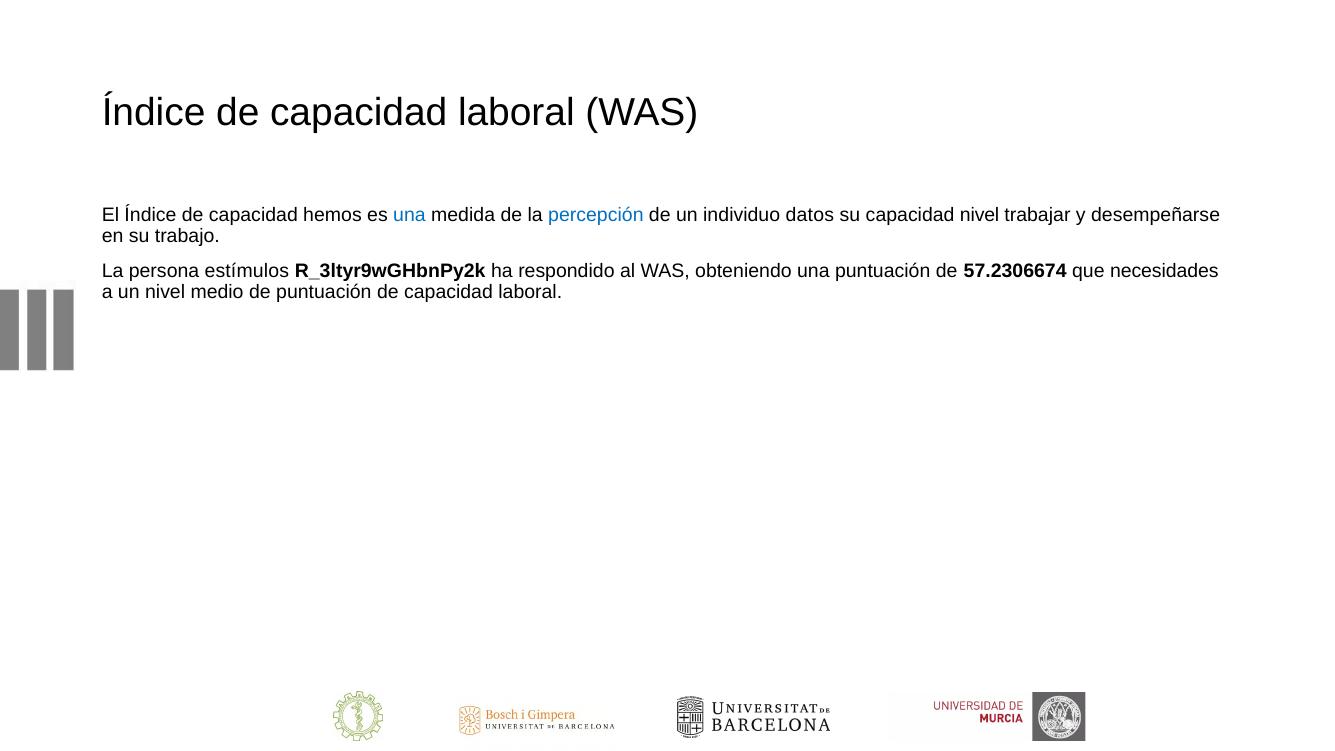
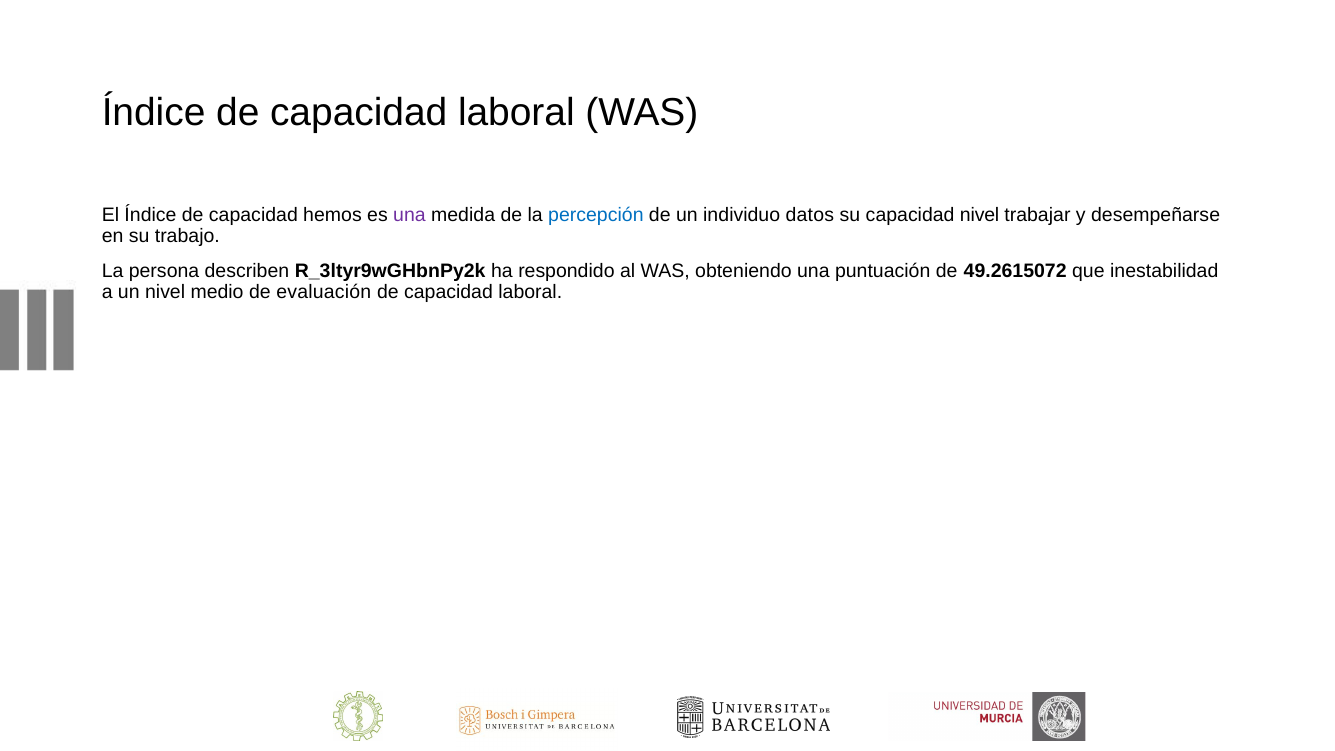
una at (409, 215) colour: blue -> purple
estímulos: estímulos -> describen
57.2306674: 57.2306674 -> 49.2615072
necesidades: necesidades -> inestabilidad
de puntuación: puntuación -> evaluación
